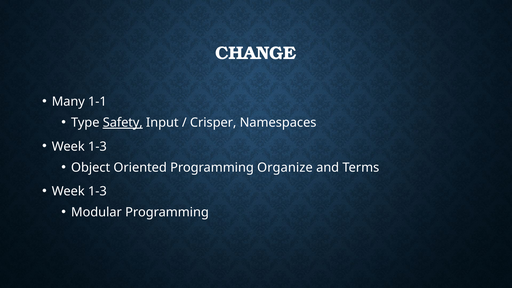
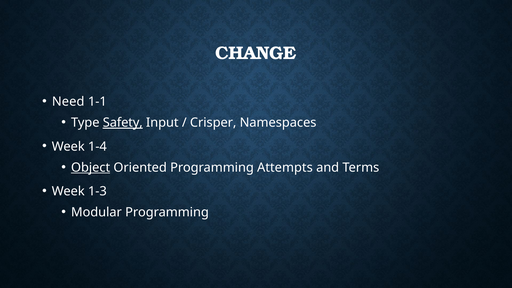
Many: Many -> Need
1-3 at (97, 146): 1-3 -> 1-4
Object underline: none -> present
Organize: Organize -> Attempts
